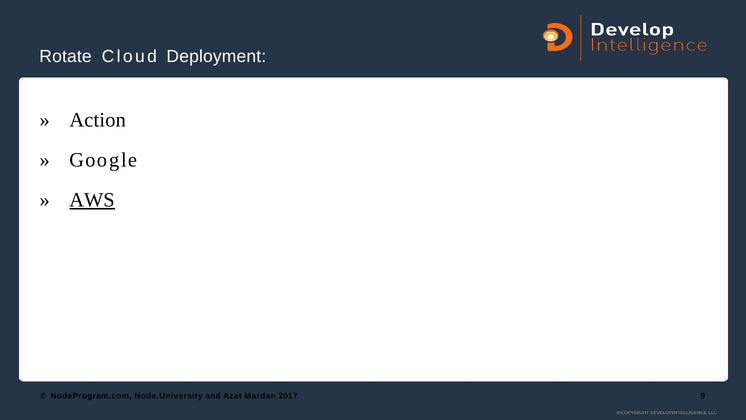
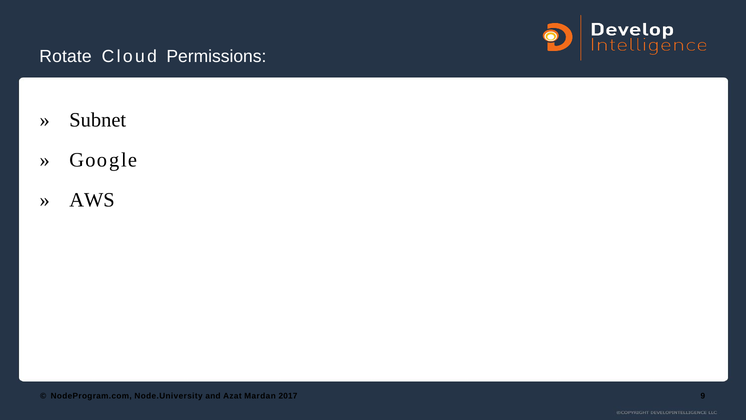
Deployment: Deployment -> Permissions
Action: Action -> Subnet
AWS underline: present -> none
